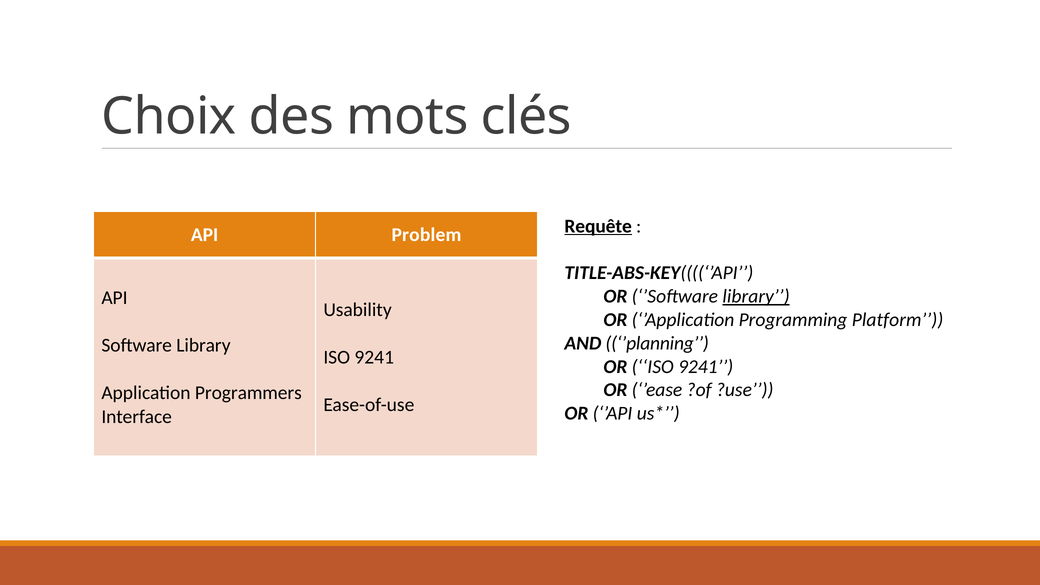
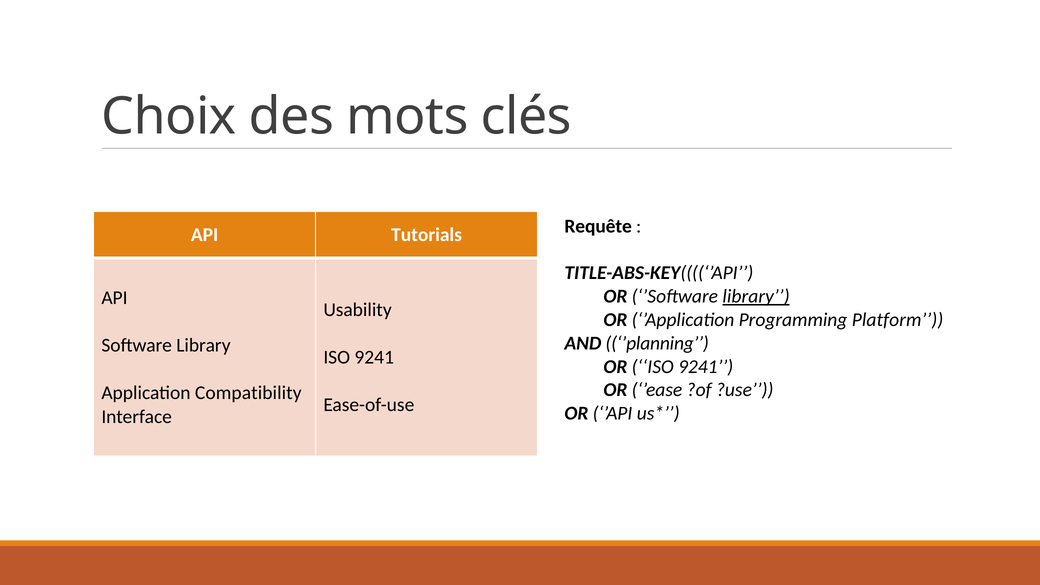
Requête underline: present -> none
Problem: Problem -> Tutorials
Programmers: Programmers -> Compatibility
